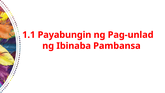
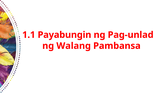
Ibinaba: Ibinaba -> Walang
